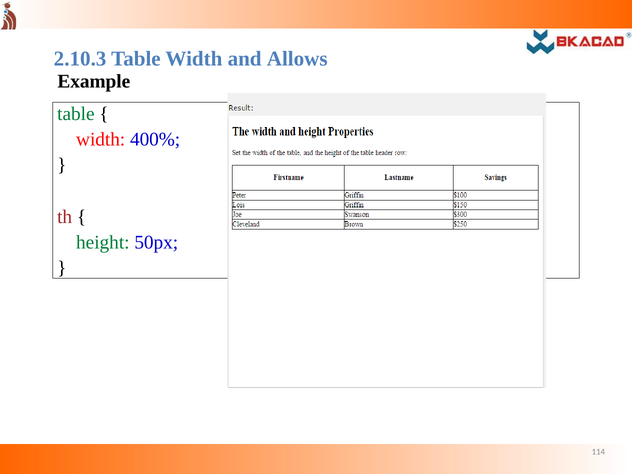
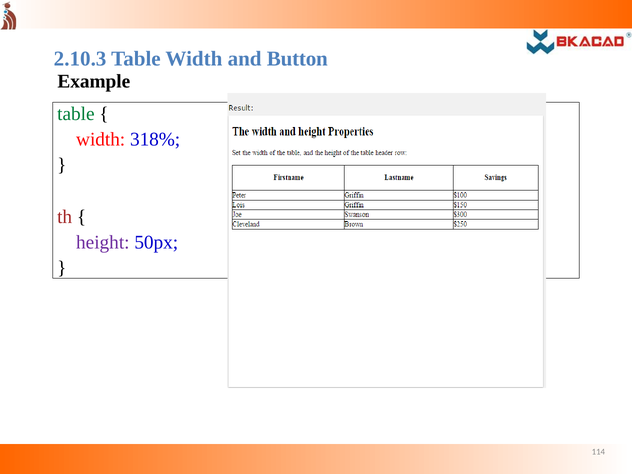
Allows: Allows -> Button
400%: 400% -> 318%
height colour: green -> purple
